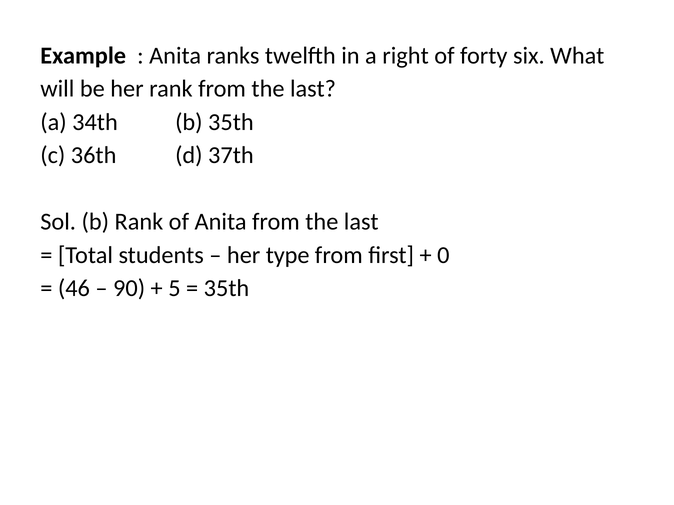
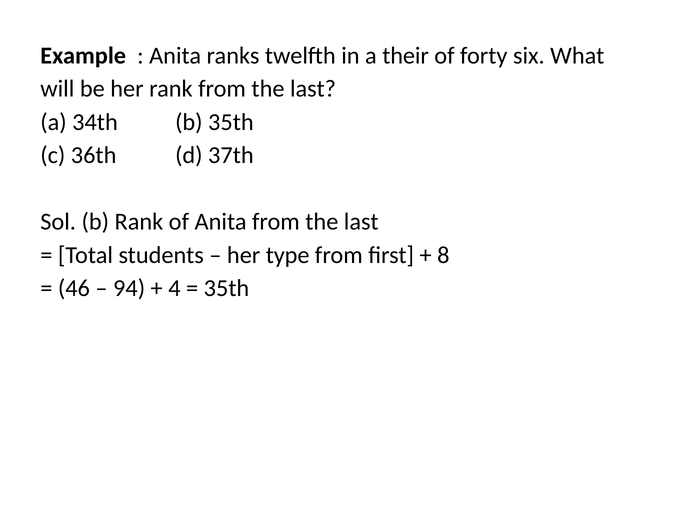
right: right -> their
0: 0 -> 8
90: 90 -> 94
5: 5 -> 4
